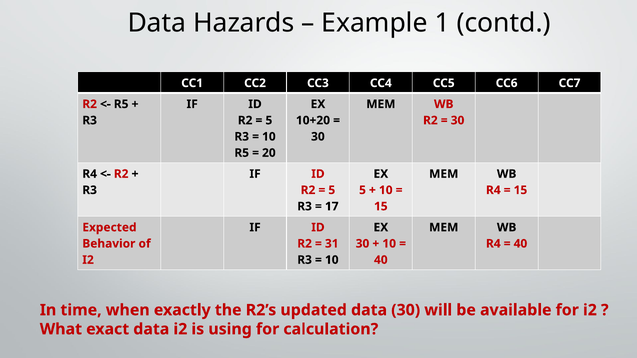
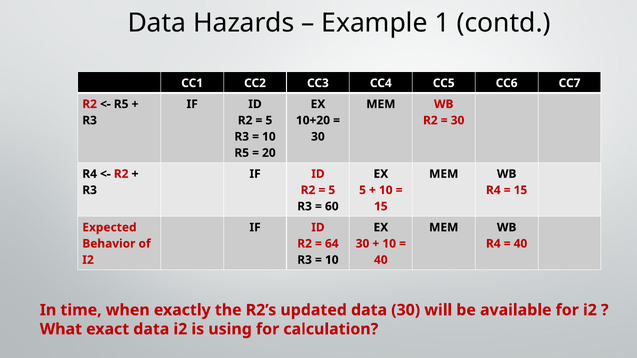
17: 17 -> 60
31: 31 -> 64
